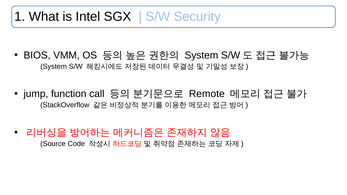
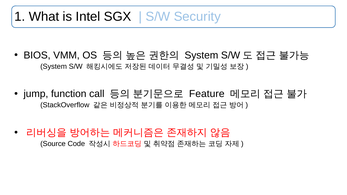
Remote: Remote -> Feature
